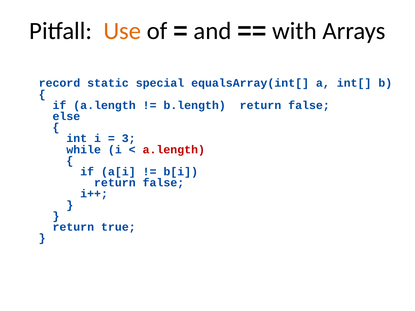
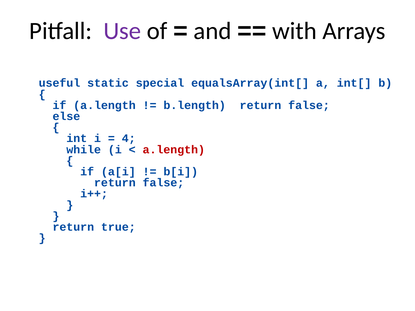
Use colour: orange -> purple
record: record -> useful
3: 3 -> 4
